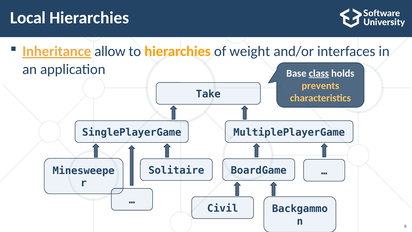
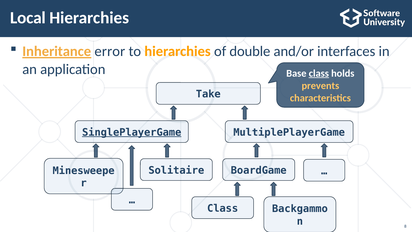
allow: allow -> error
weight: weight -> double
SinglePlayerGame underline: none -> present
Civil at (223, 208): Civil -> Class
